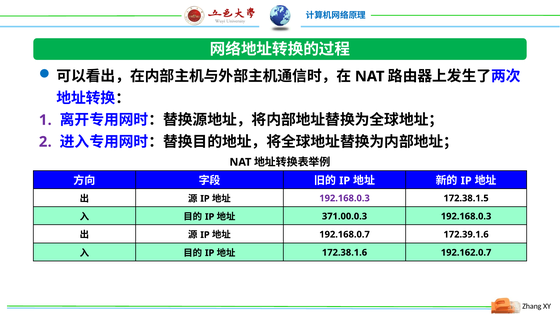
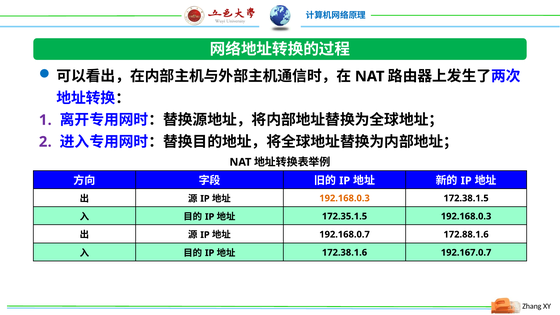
192.168.0.3 at (345, 198) colour: purple -> orange
371.00.0.3: 371.00.0.3 -> 172.35.1.5
172.39.1.6: 172.39.1.6 -> 172.88.1.6
192.162.0.7: 192.162.0.7 -> 192.167.0.7
